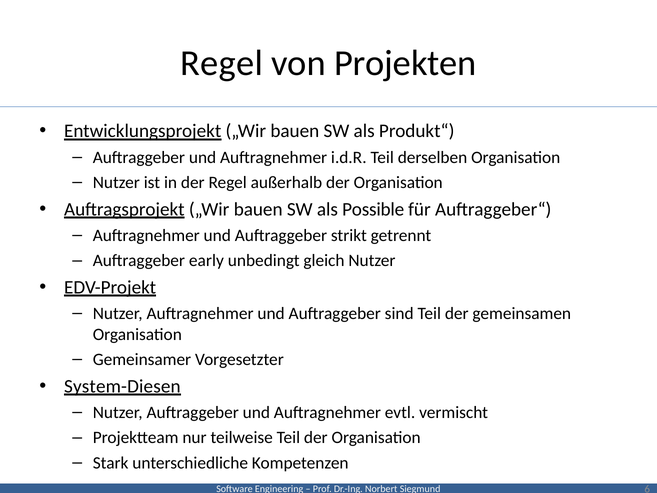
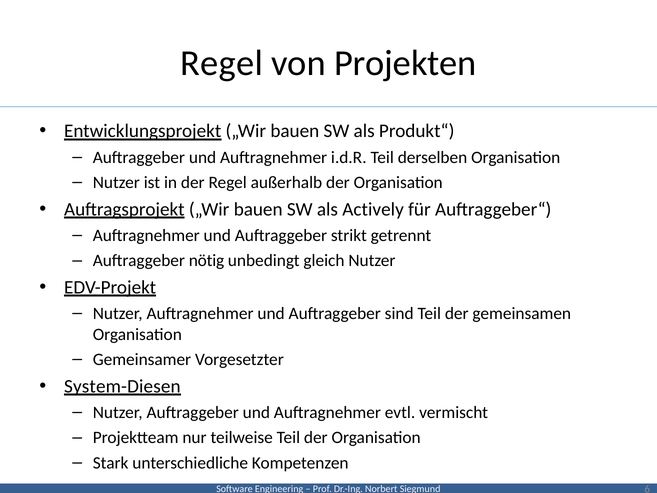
Possible: Possible -> Actively
early: early -> nötig
